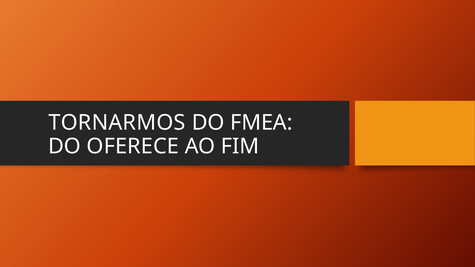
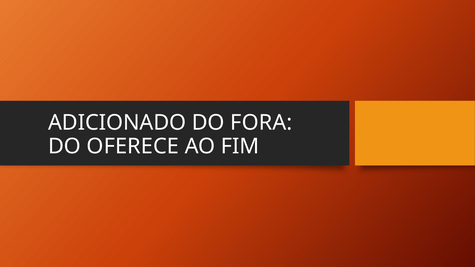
TORNARMOS: TORNARMOS -> ADICIONADO
FMEA: FMEA -> FORA
